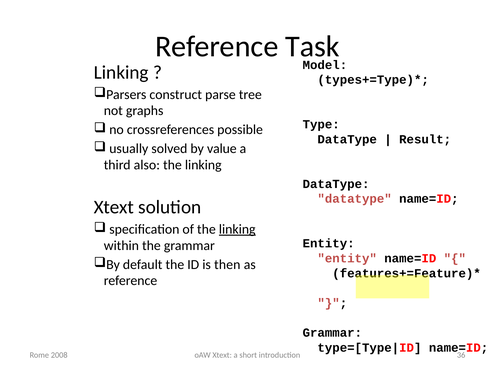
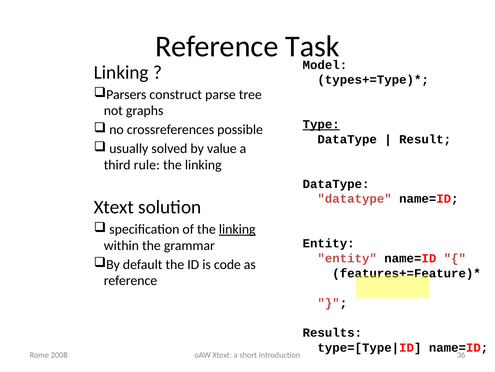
Type underline: none -> present
also: also -> rule
then: then -> code
Grammar at (332, 332): Grammar -> Results
